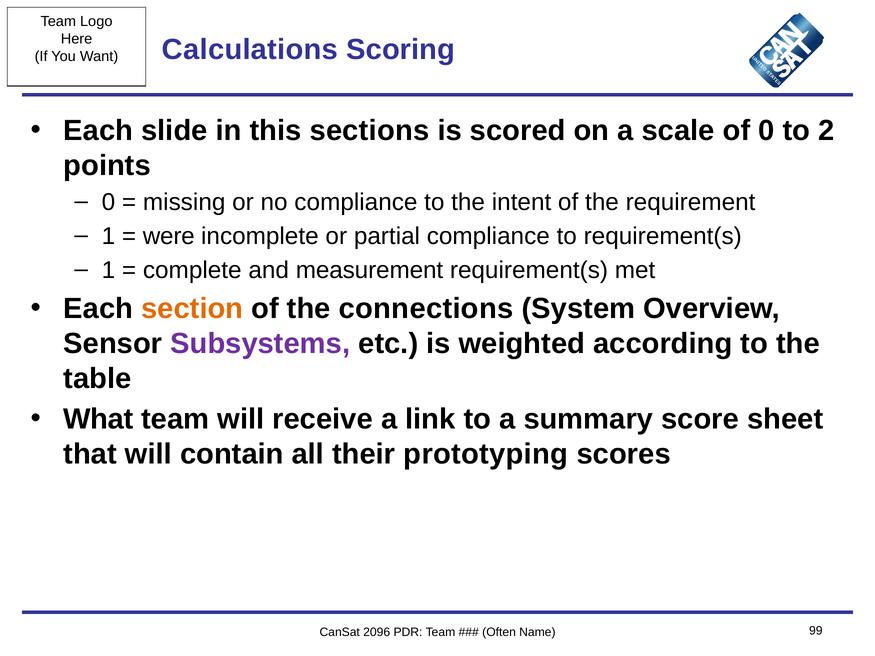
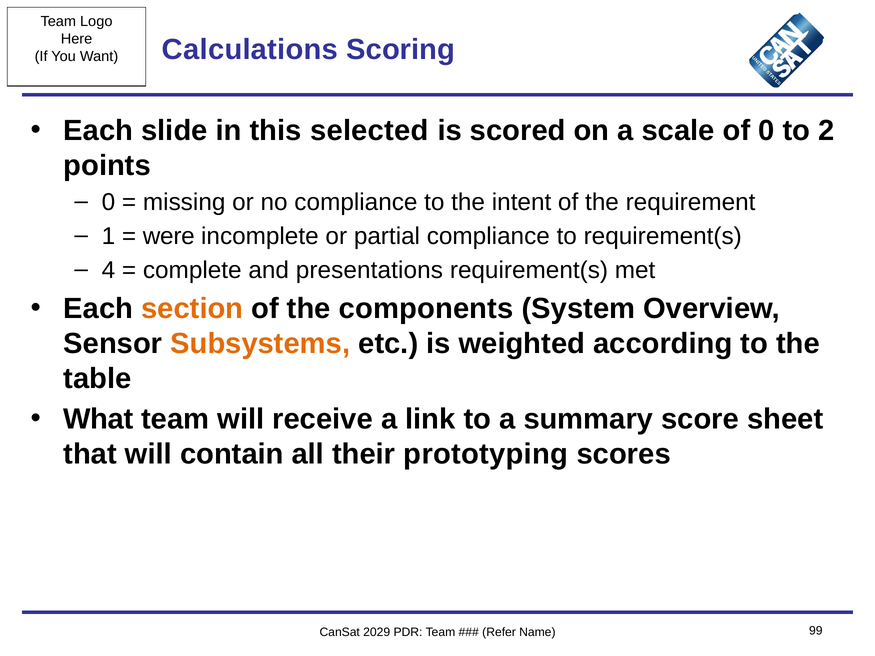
sections: sections -> selected
1 at (108, 270): 1 -> 4
measurement: measurement -> presentations
connections: connections -> components
Subsystems colour: purple -> orange
2096: 2096 -> 2029
Often: Often -> Refer
